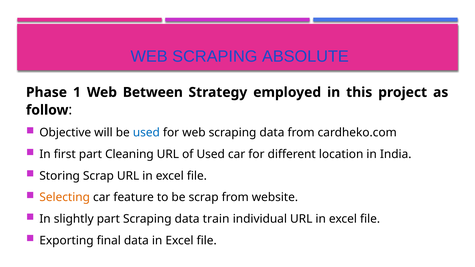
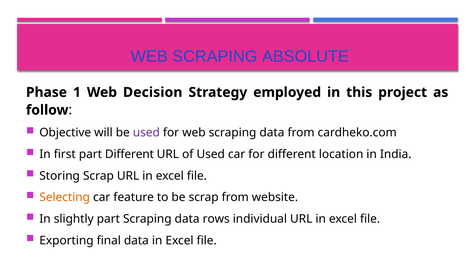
Between: Between -> Decision
used at (146, 133) colour: blue -> purple
part Cleaning: Cleaning -> Different
train: train -> rows
